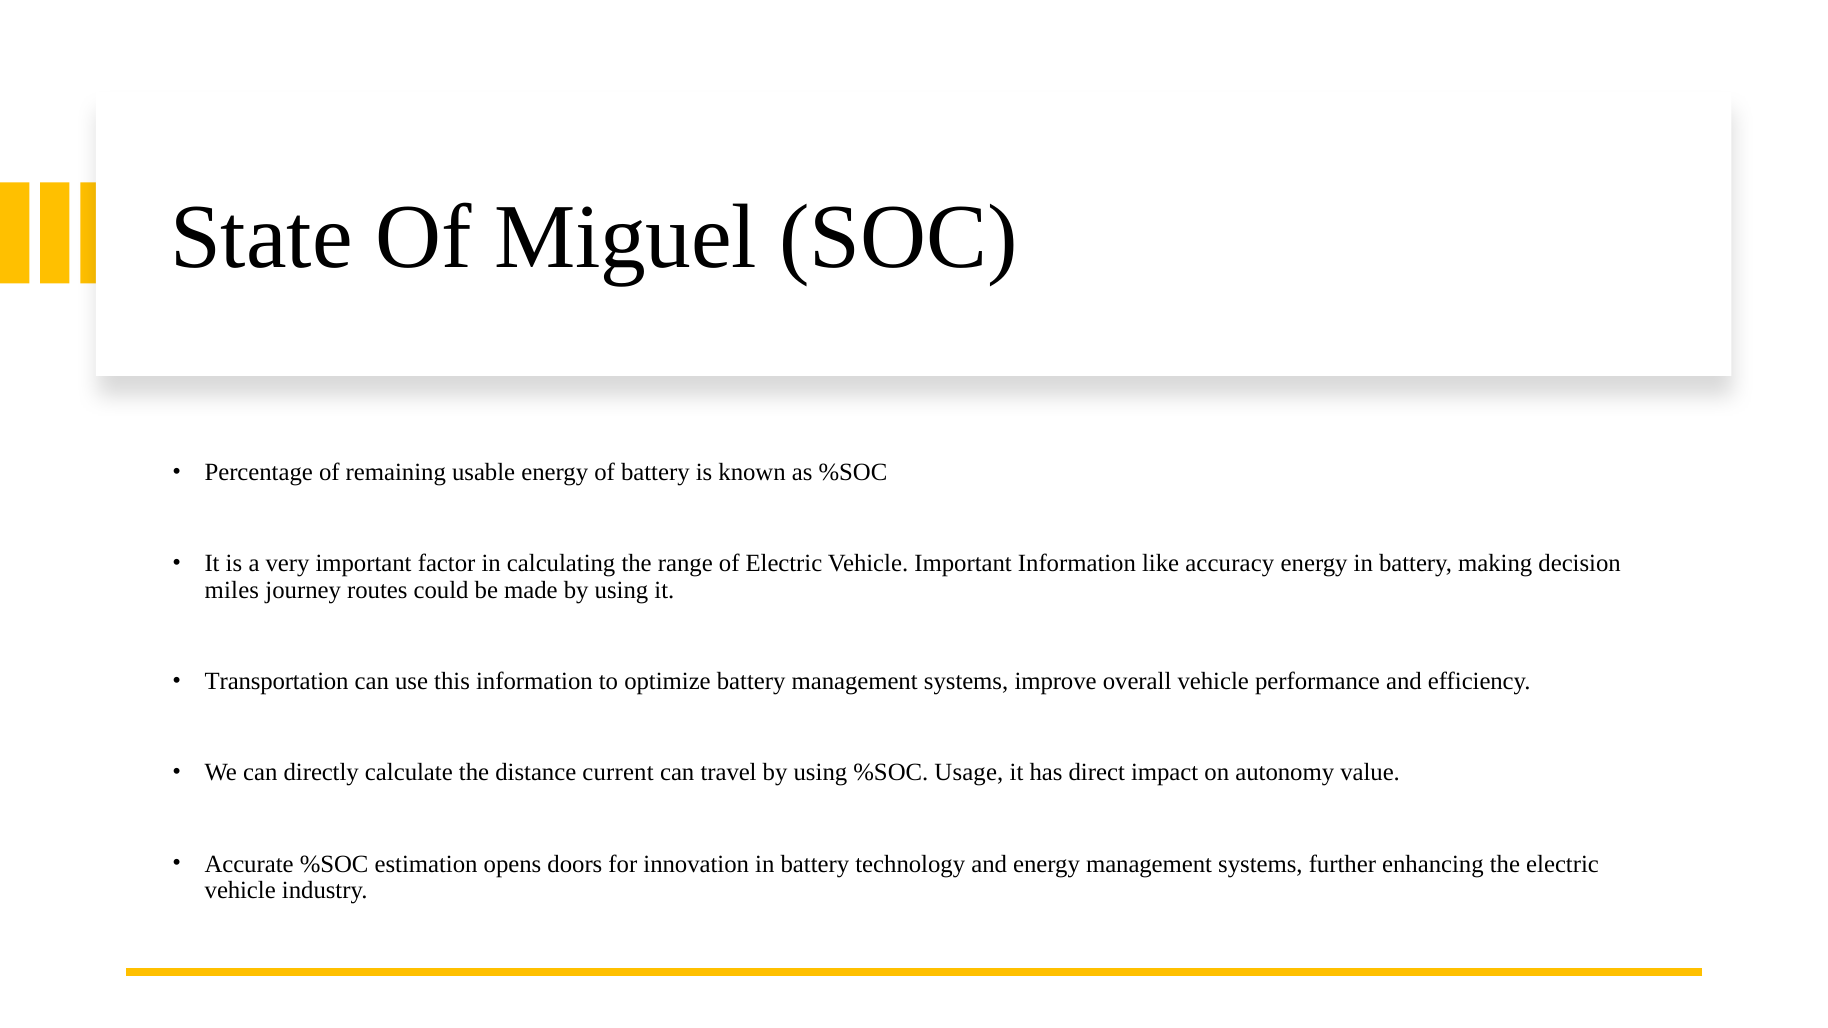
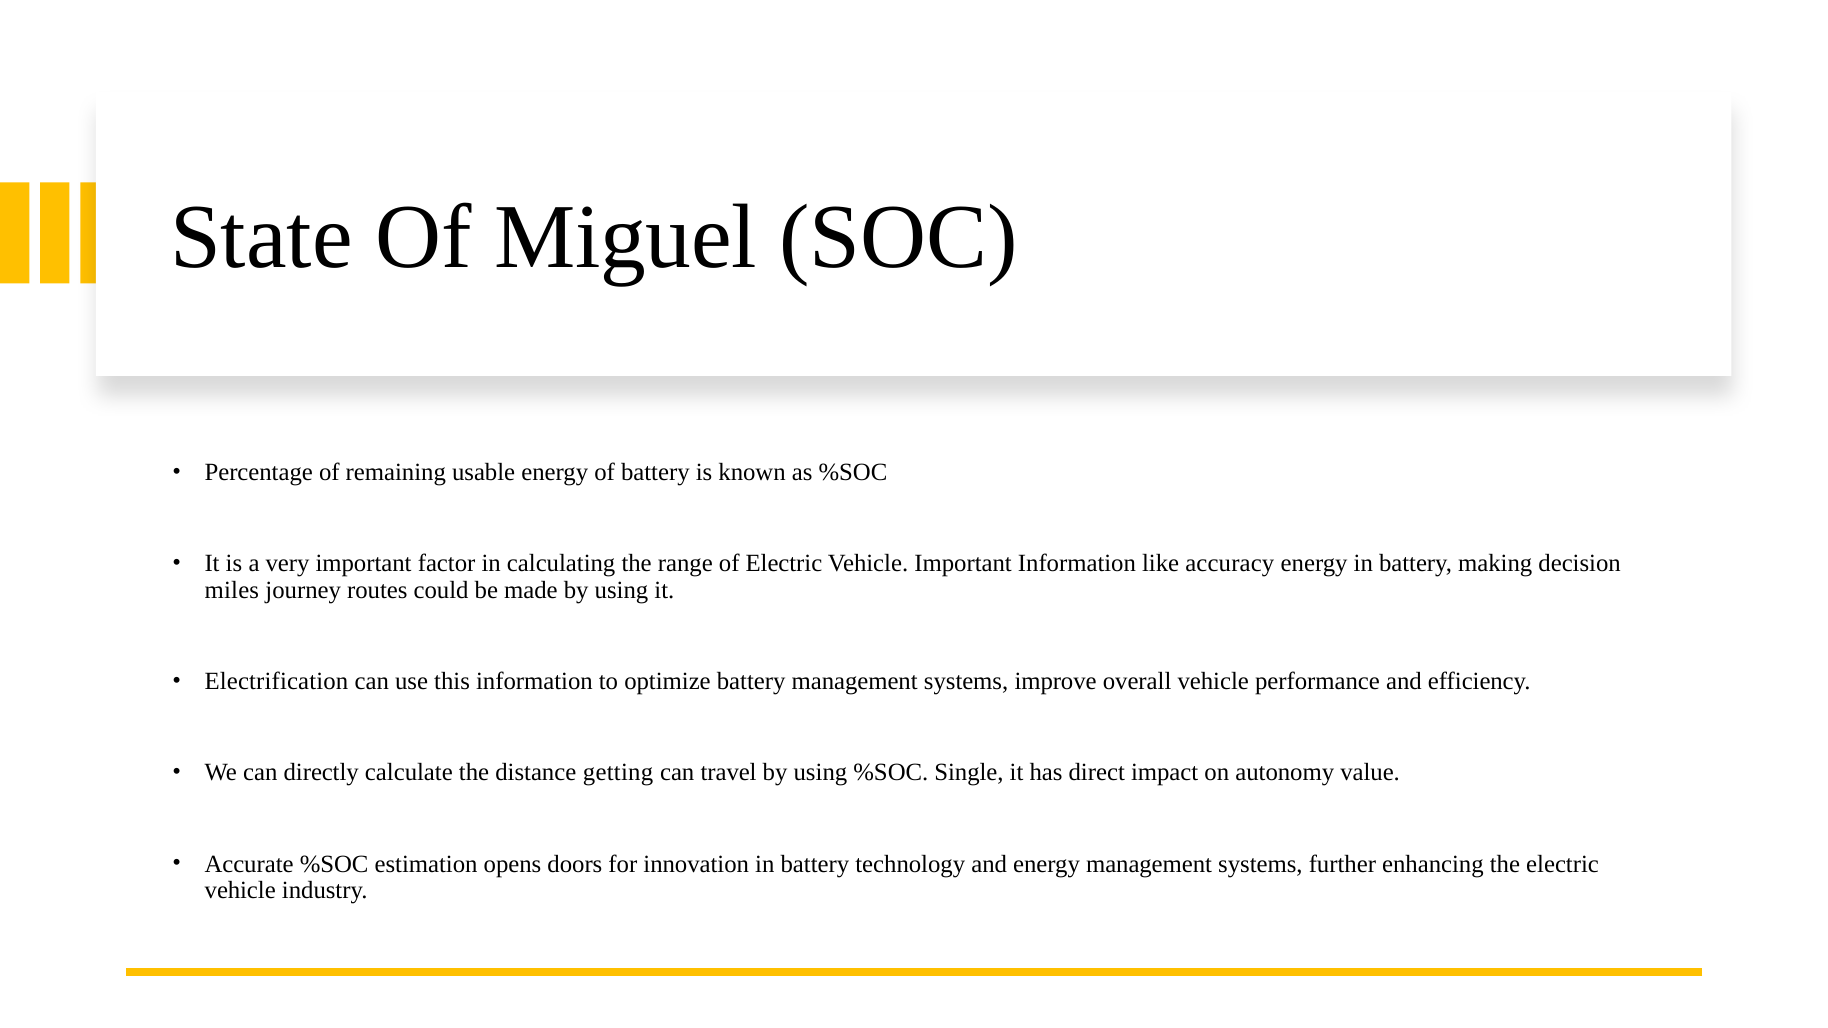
Transportation: Transportation -> Electrification
current: current -> getting
Usage: Usage -> Single
